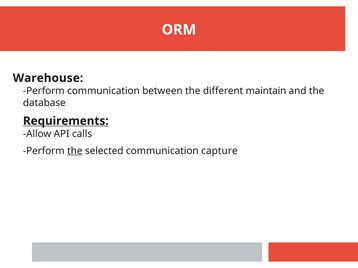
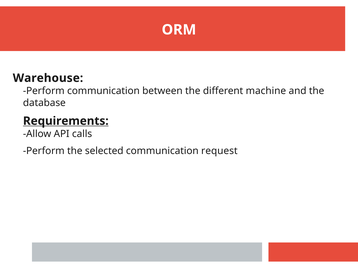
maintain: maintain -> machine
the at (75, 151) underline: present -> none
capture: capture -> request
